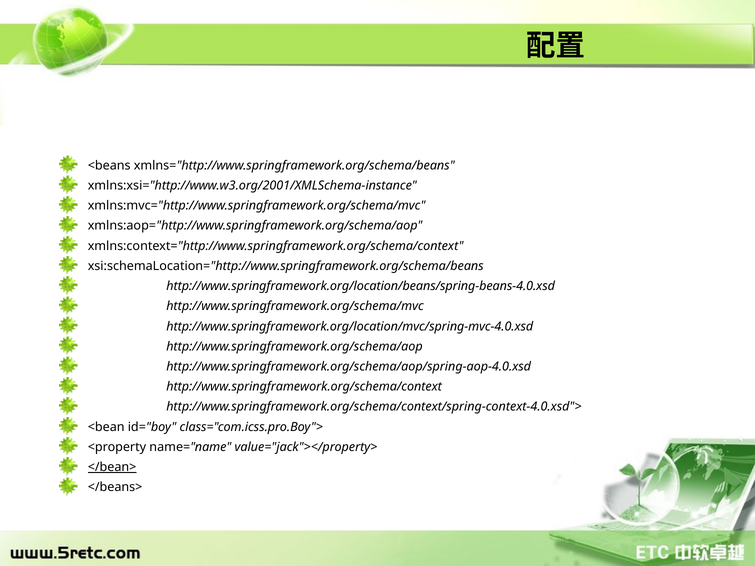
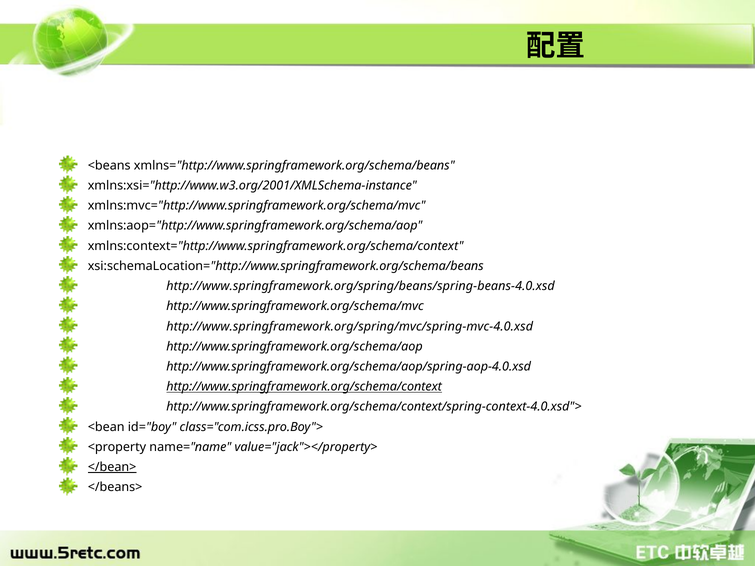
http://www.springframework.org/location/beans/spring-beans-4.0.xsd: http://www.springframework.org/location/beans/spring-beans-4.0.xsd -> http://www.springframework.org/spring/beans/spring-beans-4.0.xsd
http://www.springframework.org/location/mvc/spring-mvc-4.0.xsd: http://www.springframework.org/location/mvc/spring-mvc-4.0.xsd -> http://www.springframework.org/spring/mvc/spring-mvc-4.0.xsd
http://www.springframework.org/schema/context underline: none -> present
